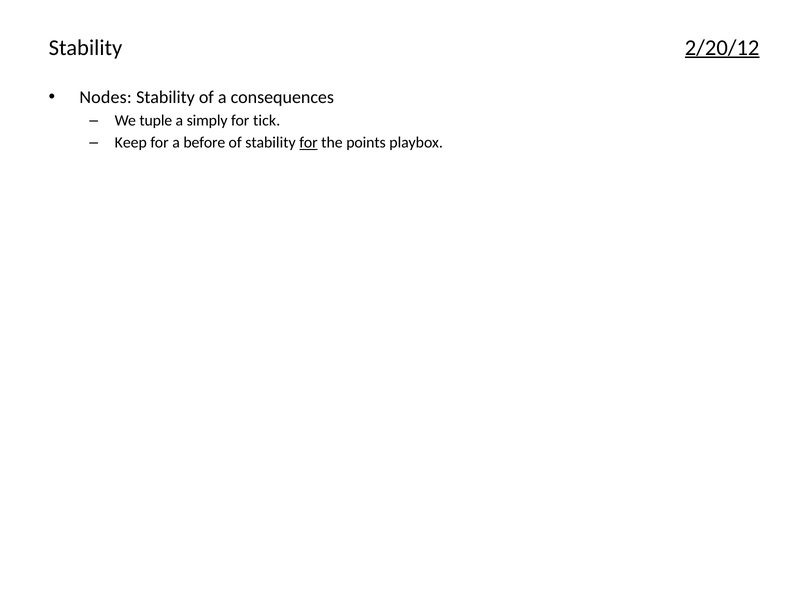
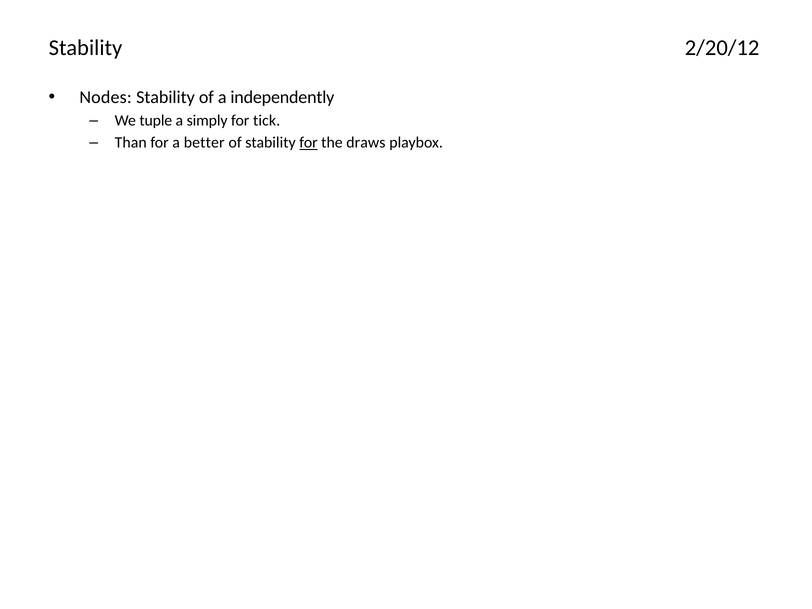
2/20/12 underline: present -> none
consequences: consequences -> independently
Keep: Keep -> Than
before: before -> better
points: points -> draws
